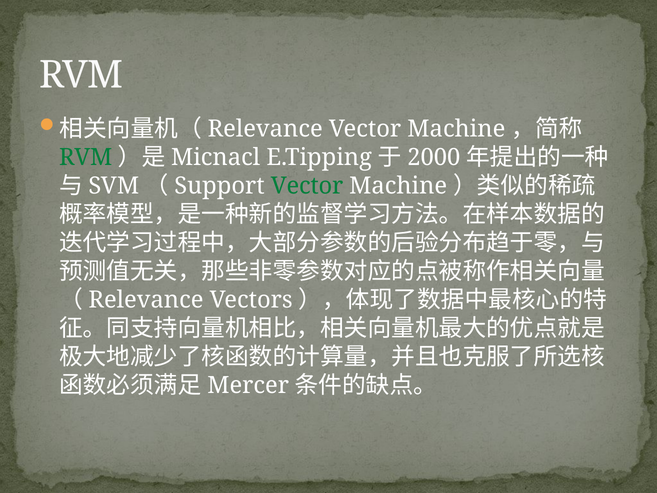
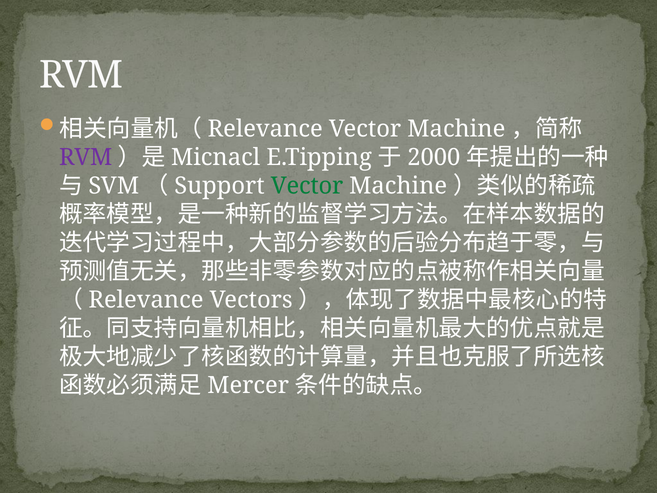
RVM at (86, 157) colour: green -> purple
